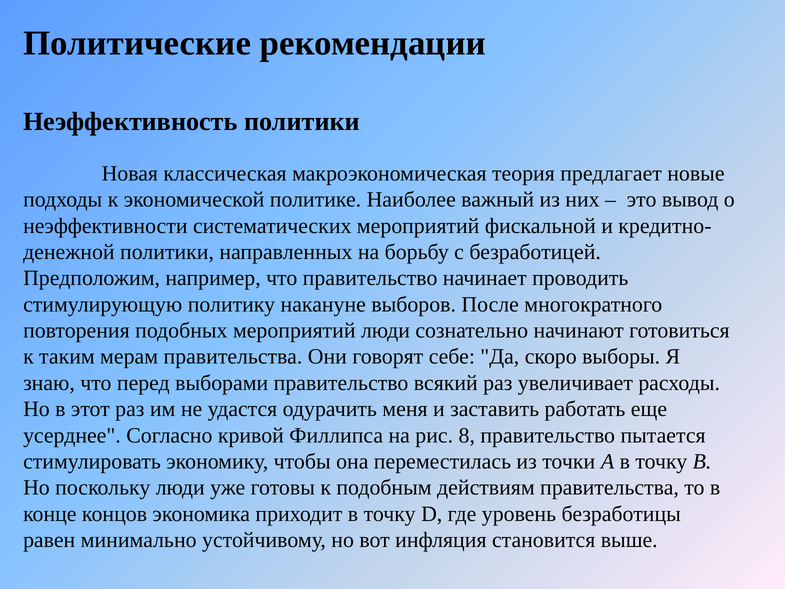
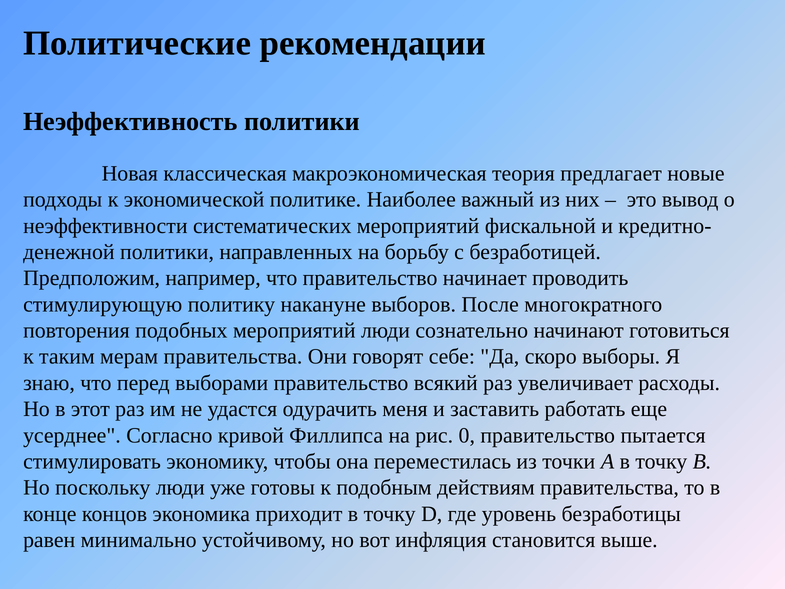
8: 8 -> 0
